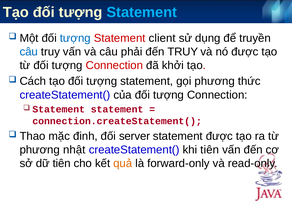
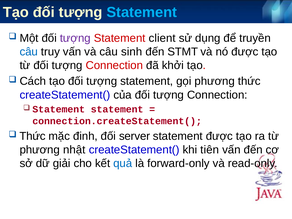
tượng at (75, 38) colour: blue -> purple
phải: phải -> sinh
đến TRUY: TRUY -> STMT
Thao at (33, 136): Thao -> Thức
dữ tiên: tiên -> giải
quả colour: orange -> blue
